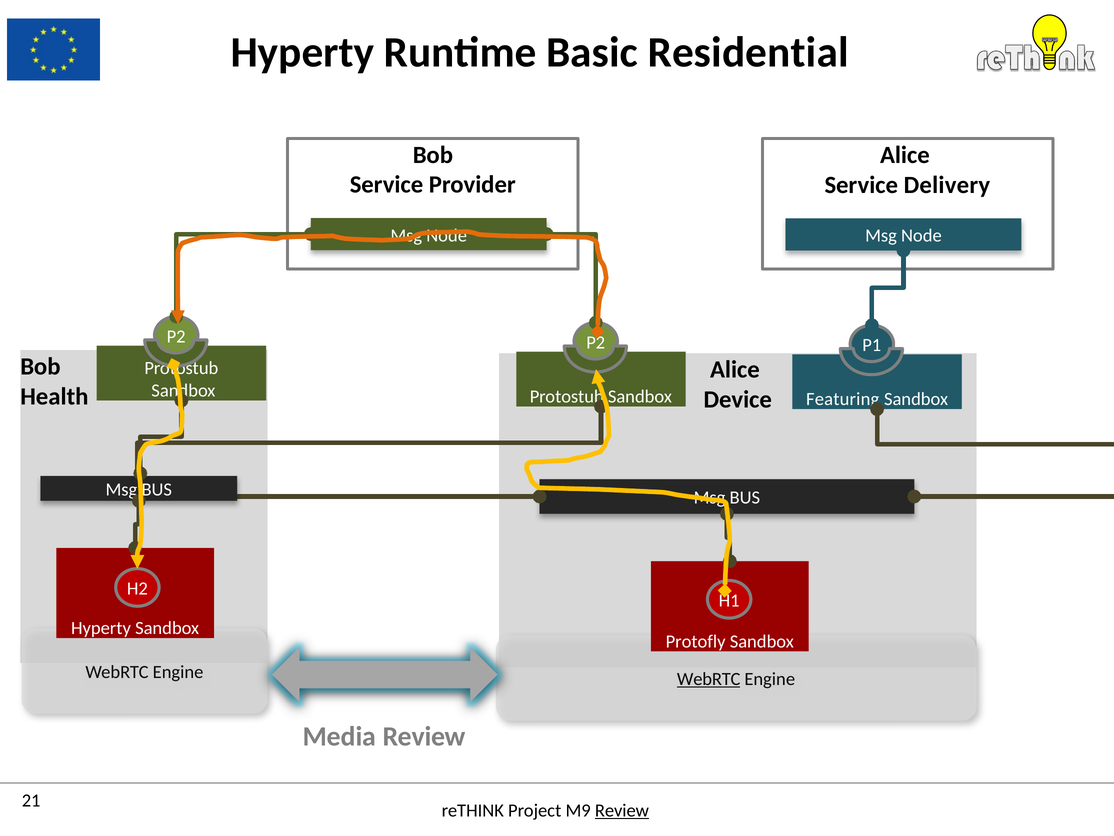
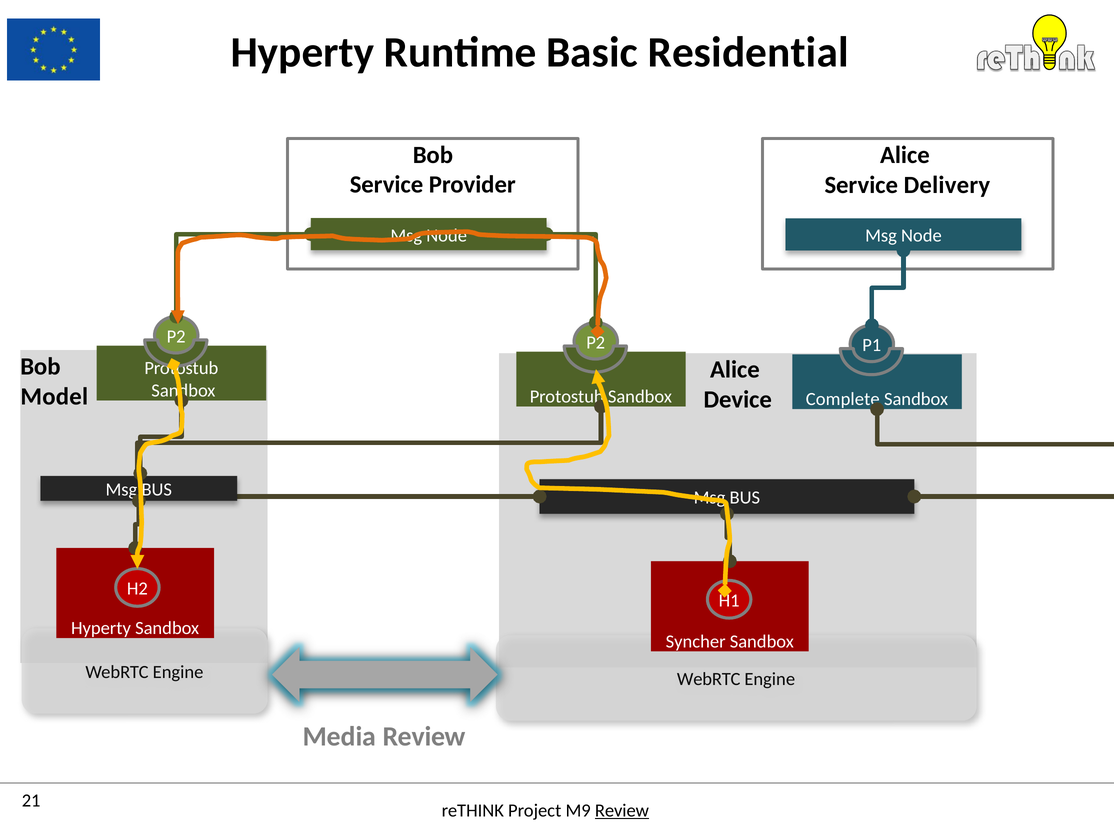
Health: Health -> Model
Featuring: Featuring -> Complete
Protofly: Protofly -> Syncher
WebRTC at (709, 679) underline: present -> none
